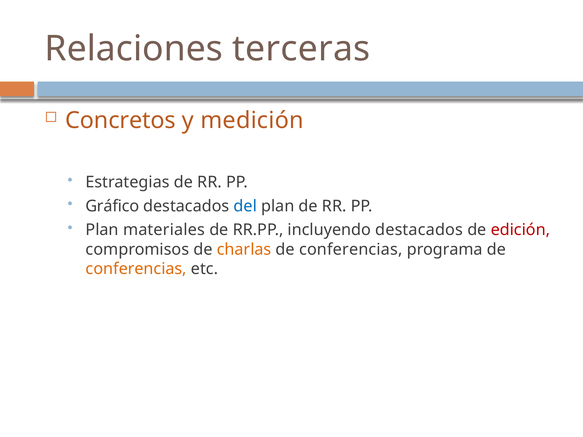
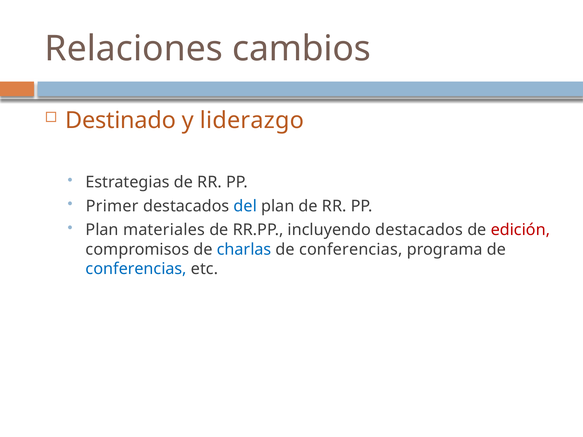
terceras: terceras -> cambios
Concretos: Concretos -> Destinado
medición: medición -> liderazgo
Gráfico: Gráfico -> Primer
charlas colour: orange -> blue
conferencias at (136, 269) colour: orange -> blue
